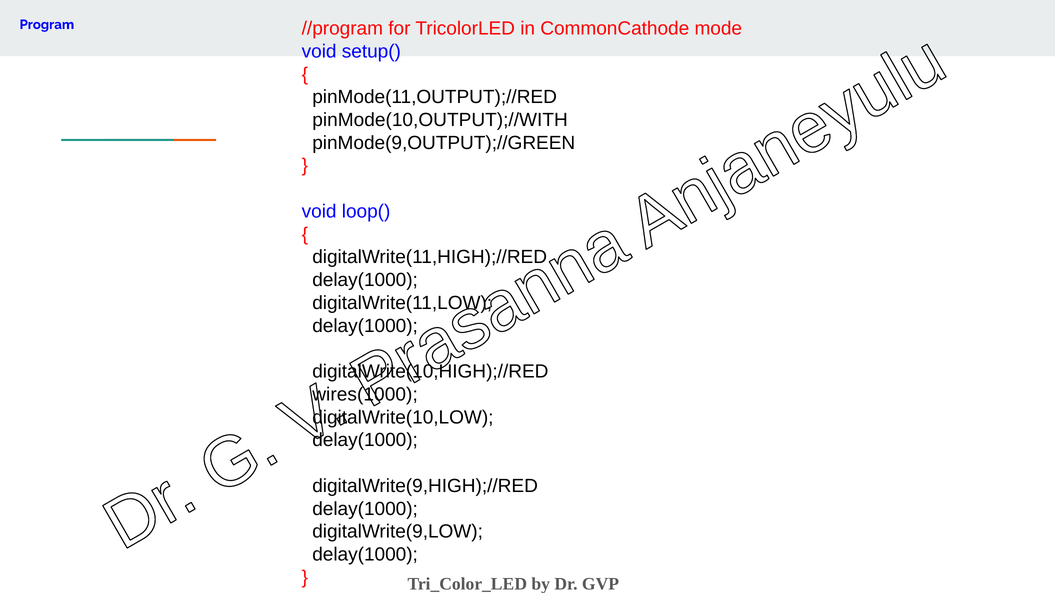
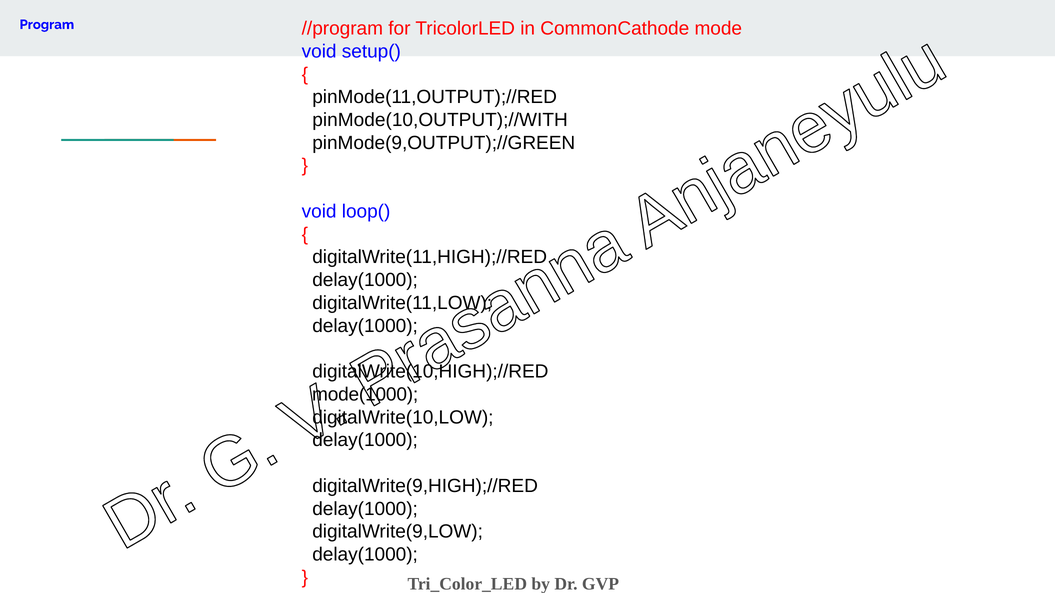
wires(1000: wires(1000 -> mode(1000
